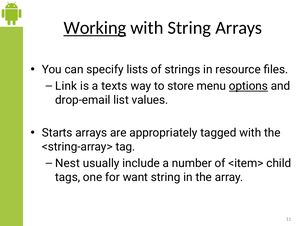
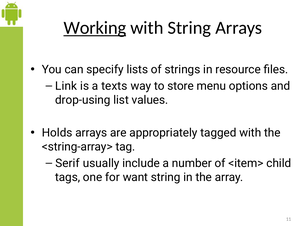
options underline: present -> none
drop-email: drop-email -> drop-using
Starts: Starts -> Holds
Nest: Nest -> Serif
